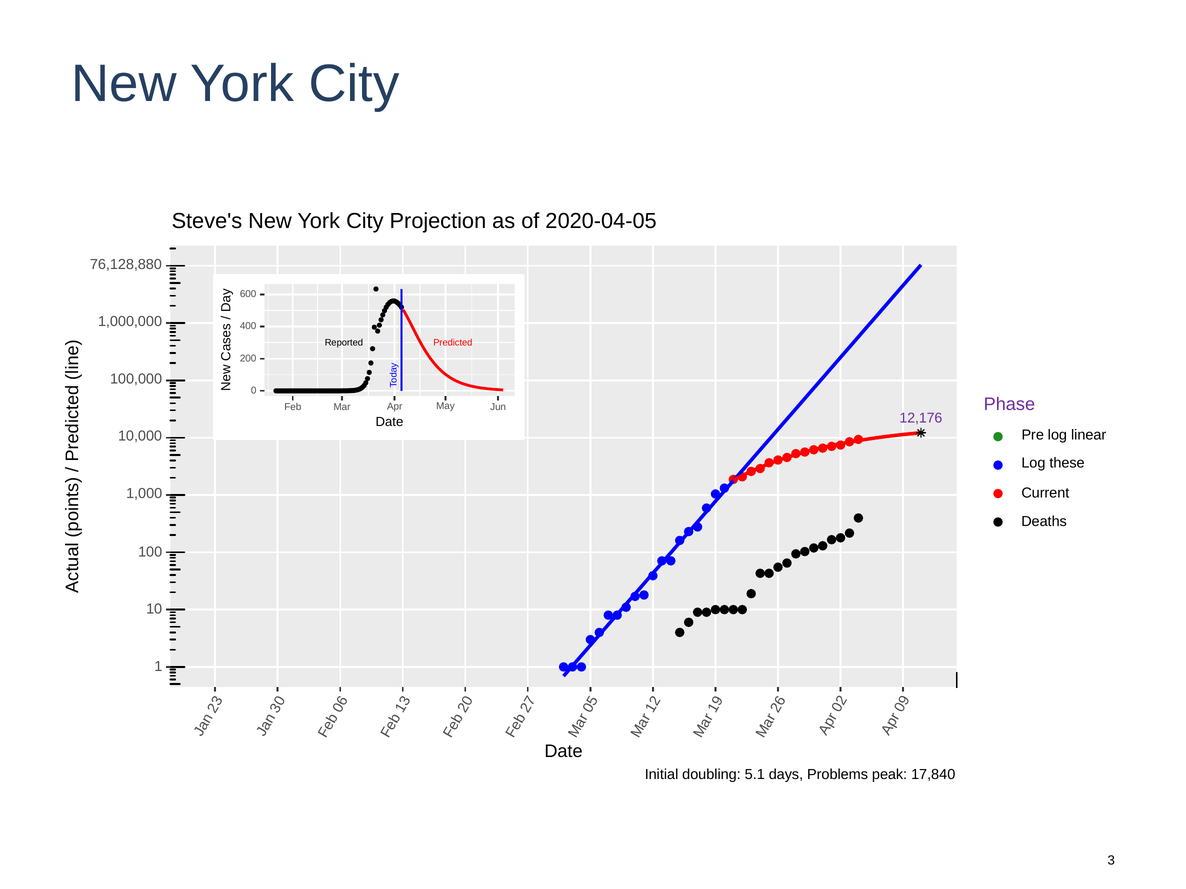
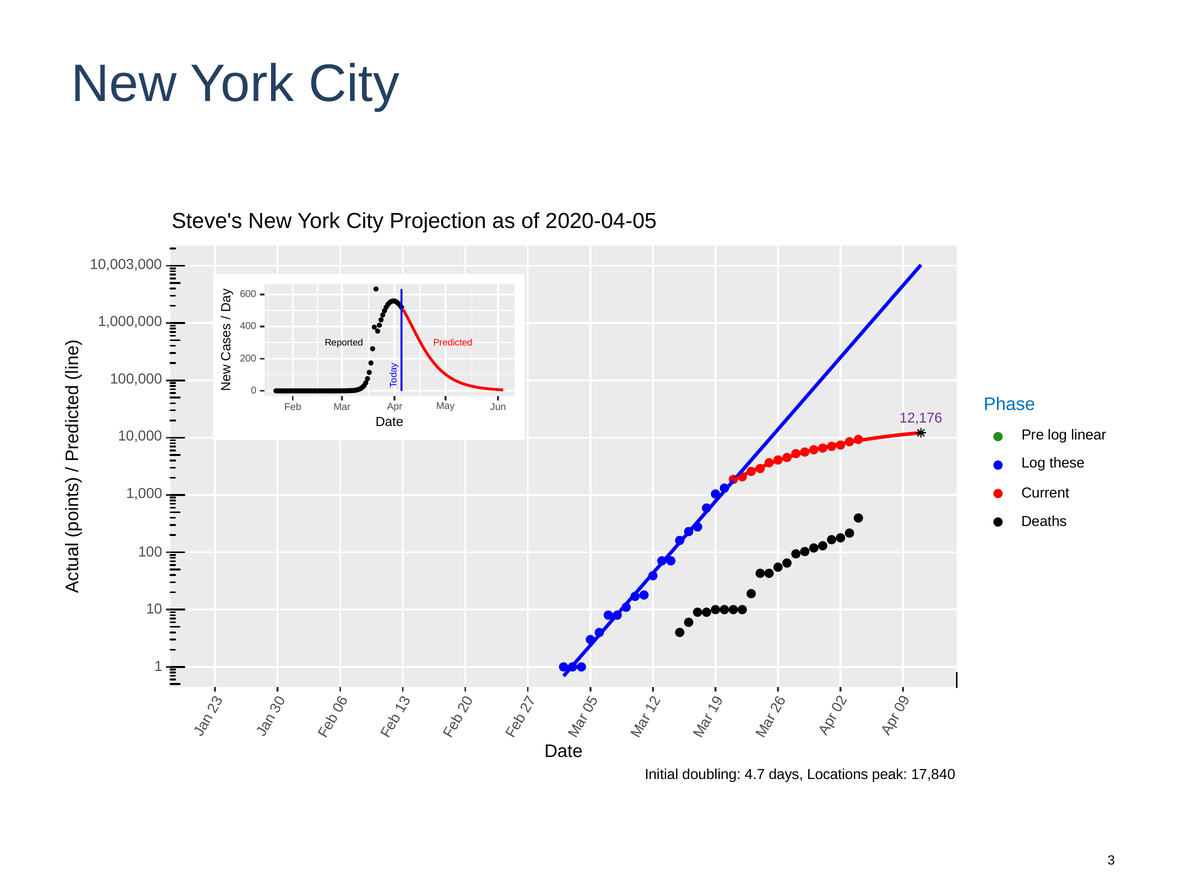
76,128,880: 76,128,880 -> 10,003,000
Phase colour: purple -> blue
5.1: 5.1 -> 4.7
Problems: Problems -> Locations
